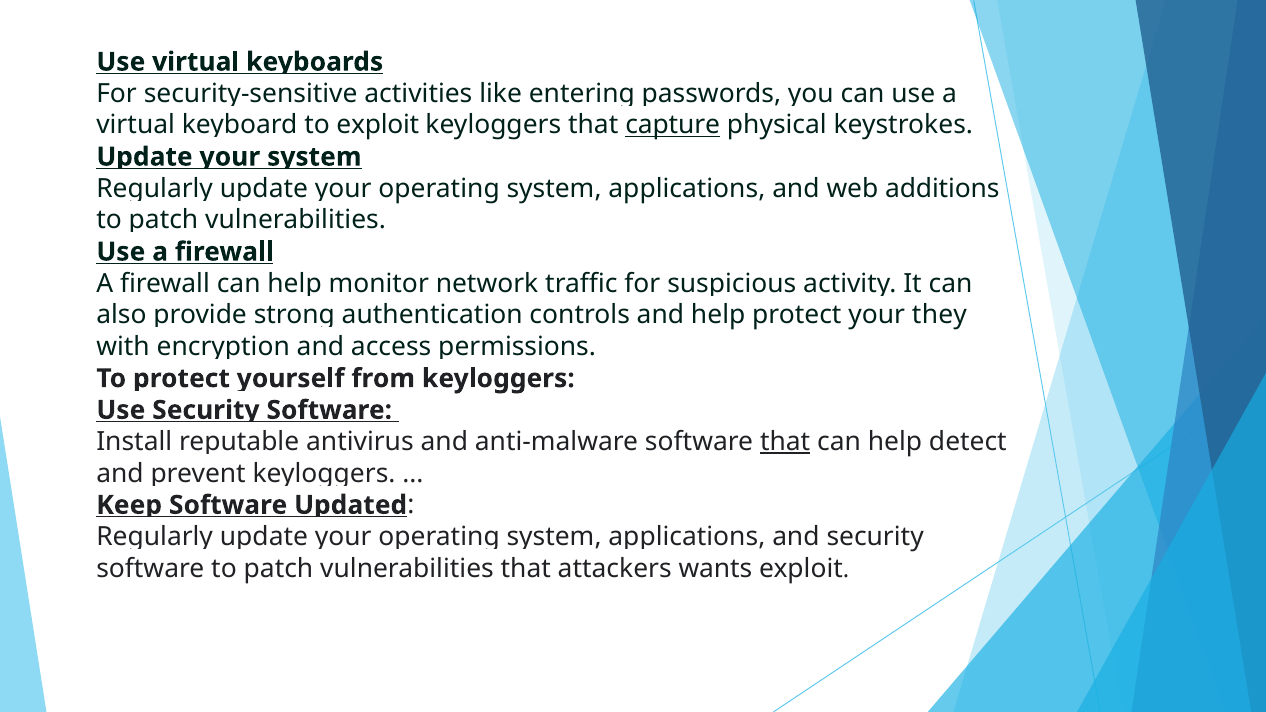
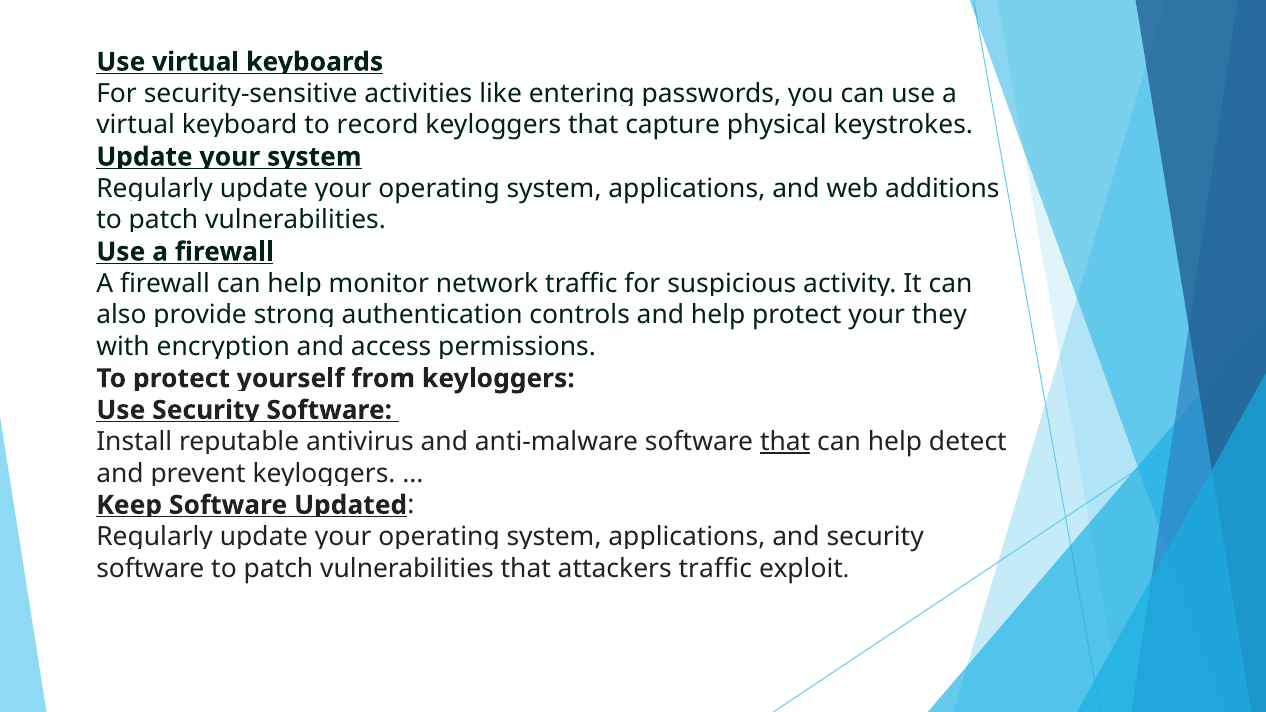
exploit at (378, 125): exploit -> record
capture underline: present -> none
attackers wants: wants -> traffic
